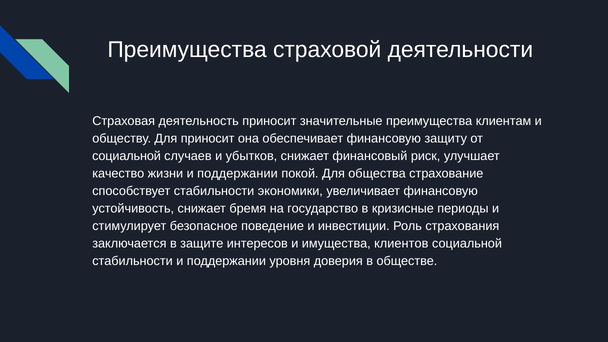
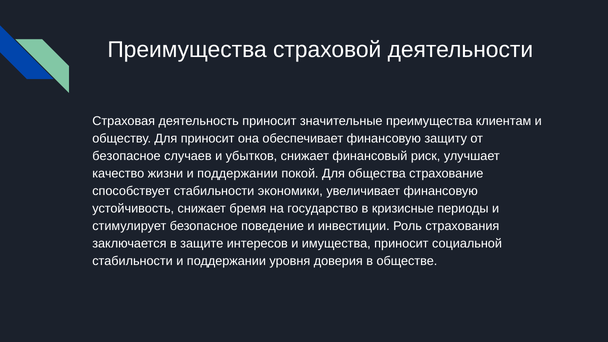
социальной at (127, 156): социальной -> безопасное
имущества клиентов: клиентов -> приносит
